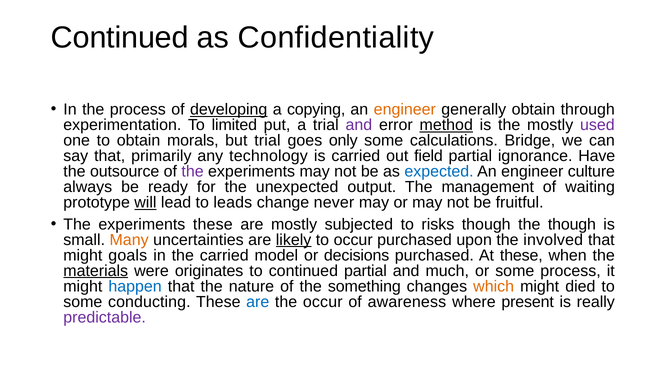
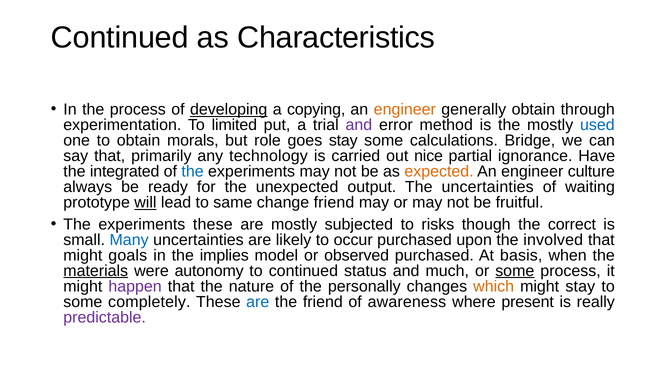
Confidentiality: Confidentiality -> Characteristics
method underline: present -> none
used colour: purple -> blue
but trial: trial -> role
goes only: only -> stay
field: field -> nice
outsource: outsource -> integrated
the at (193, 172) colour: purple -> blue
expected colour: blue -> orange
The management: management -> uncertainties
leads: leads -> same
change never: never -> friend
the though: though -> correct
Many colour: orange -> blue
likely underline: present -> none
the carried: carried -> implies
decisions: decisions -> observed
At these: these -> basis
originates: originates -> autonomy
continued partial: partial -> status
some at (515, 271) underline: none -> present
happen colour: blue -> purple
something: something -> personally
might died: died -> stay
conducting: conducting -> completely
the occur: occur -> friend
